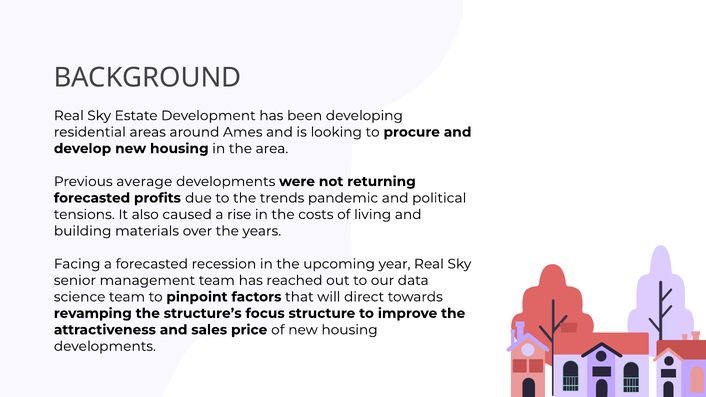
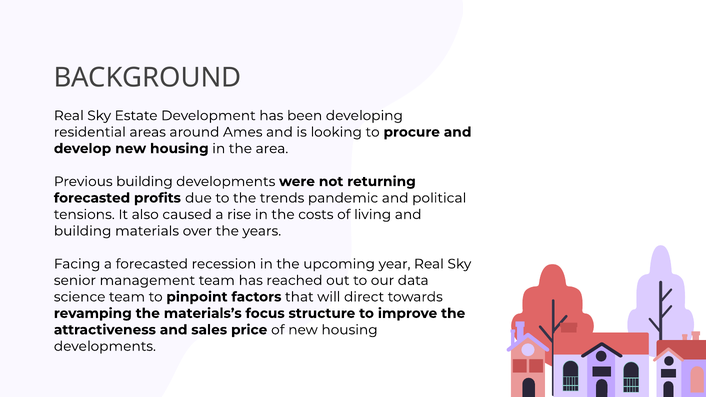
Previous average: average -> building
structure’s: structure’s -> materials’s
